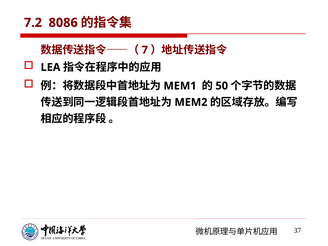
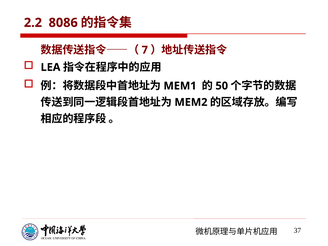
7.2: 7.2 -> 2.2
